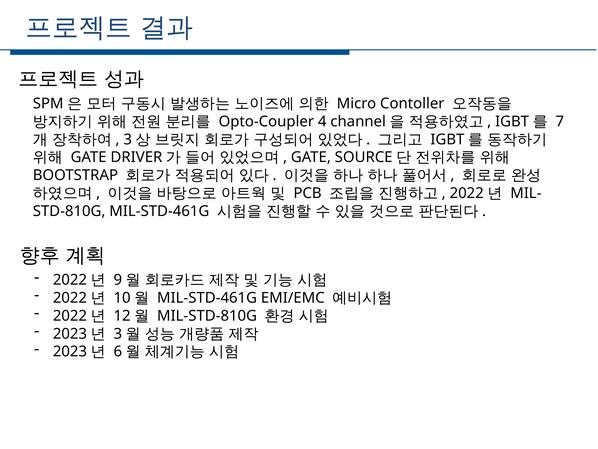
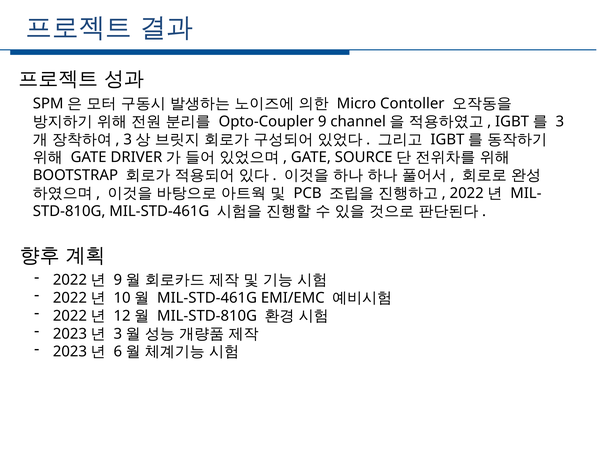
4: 4 -> 9
7: 7 -> 3
